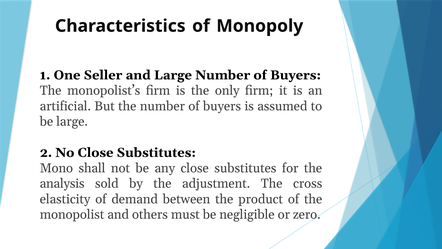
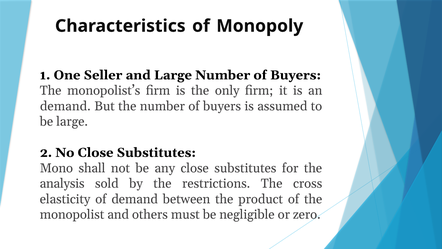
artificial at (65, 106): artificial -> demand
adjustment: adjustment -> restrictions
